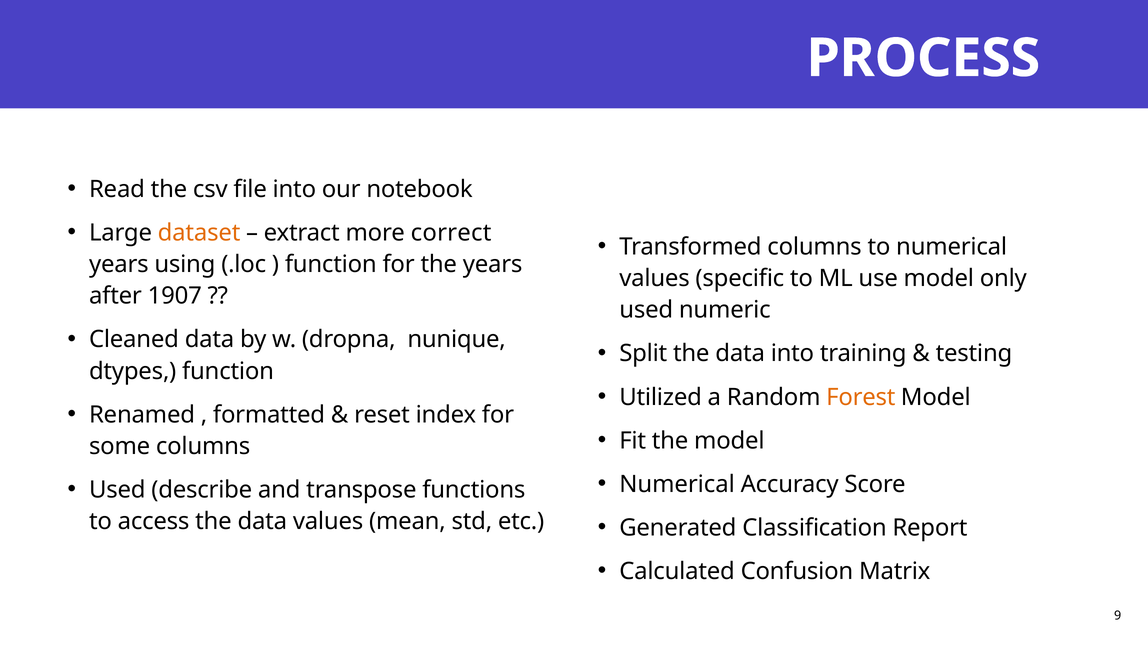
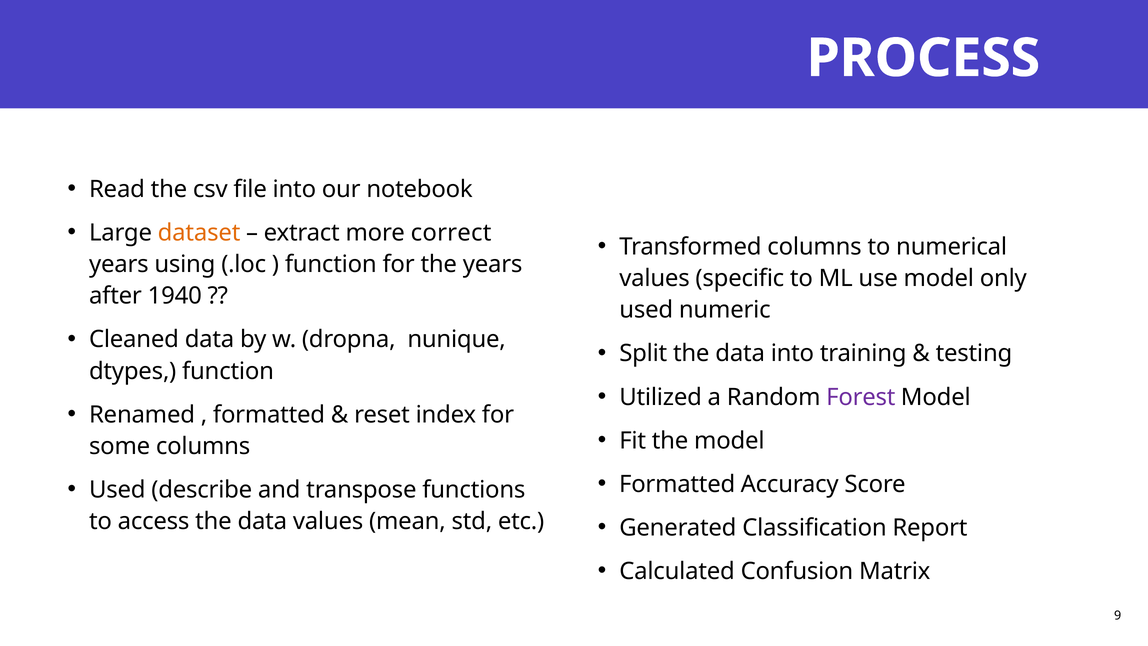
1907: 1907 -> 1940
Forest colour: orange -> purple
Numerical at (677, 484): Numerical -> Formatted
